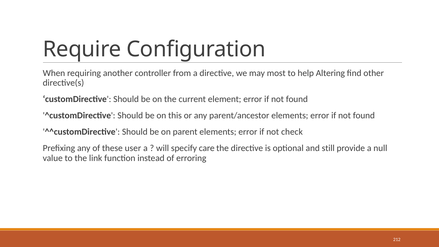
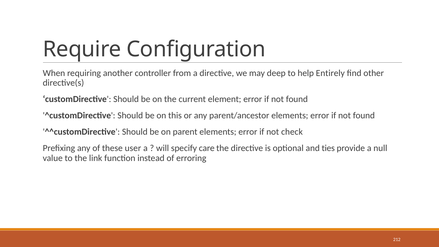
most: most -> deep
Altering: Altering -> Entirely
still: still -> ties
